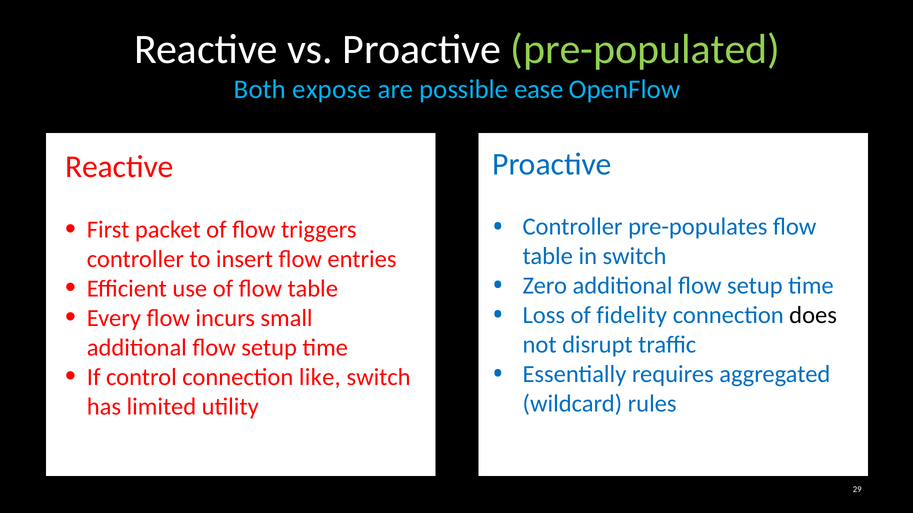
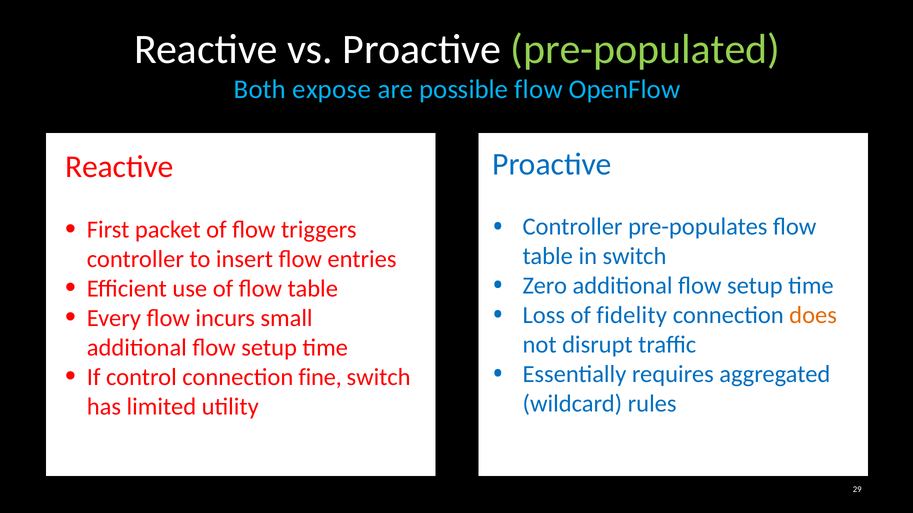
possible ease: ease -> flow
does colour: black -> orange
like: like -> fine
